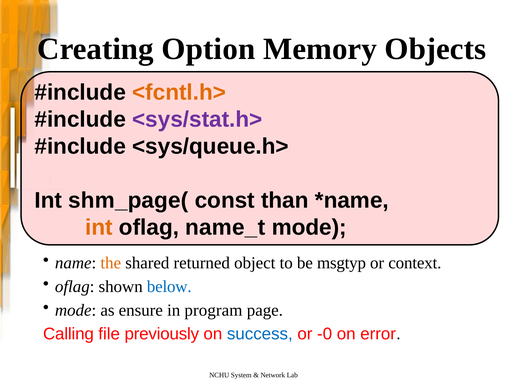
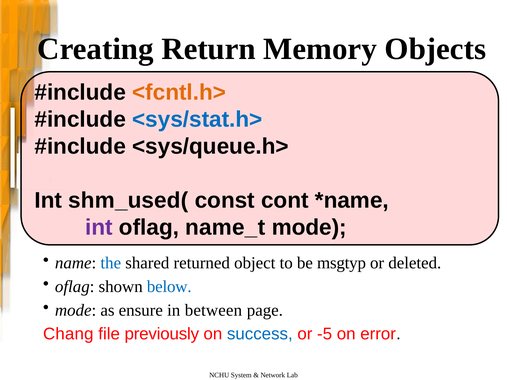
Option: Option -> Return
<sys/stat.h> colour: purple -> blue
shm_page(: shm_page( -> shm_used(
than: than -> cont
int at (99, 228) colour: orange -> purple
the colour: orange -> blue
context: context -> deleted
program: program -> between
Calling: Calling -> Chang
-0: -0 -> -5
